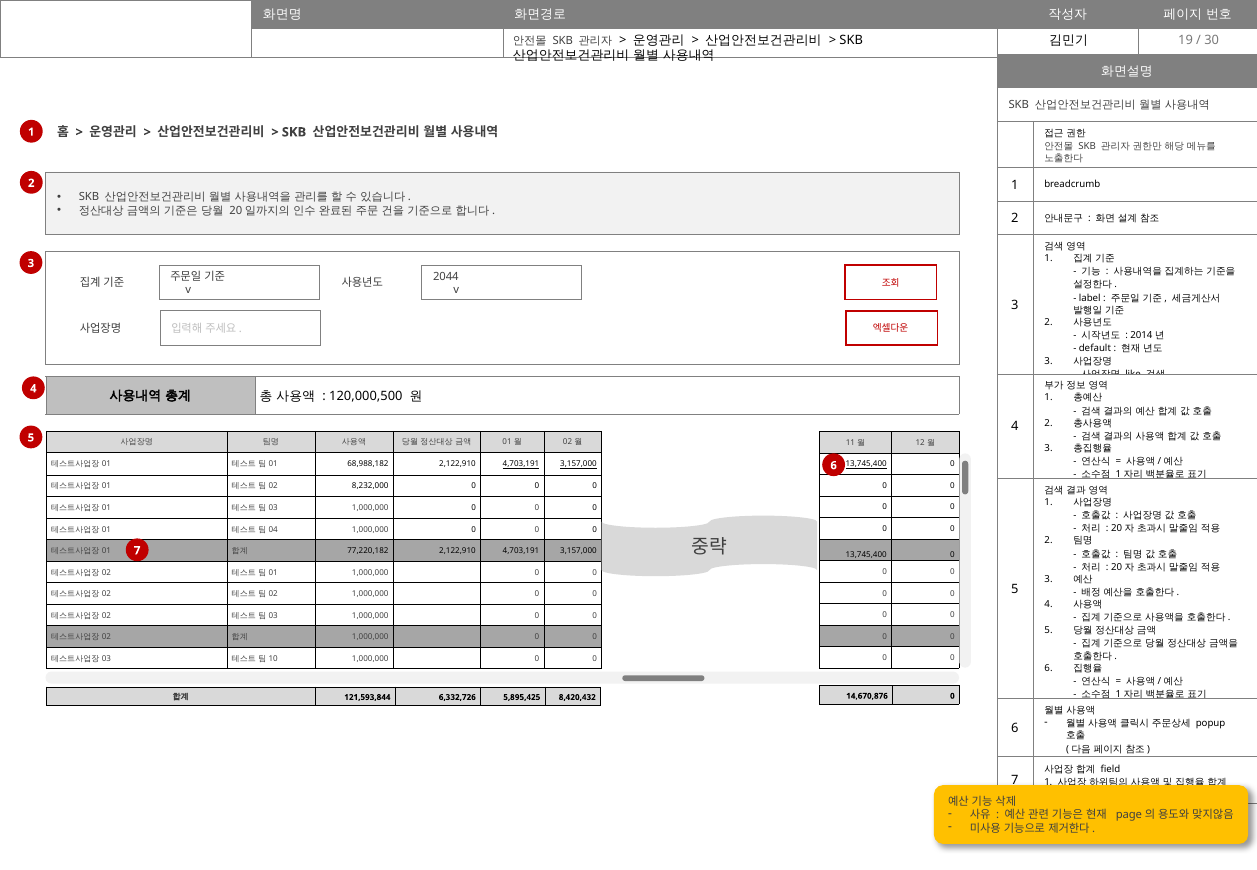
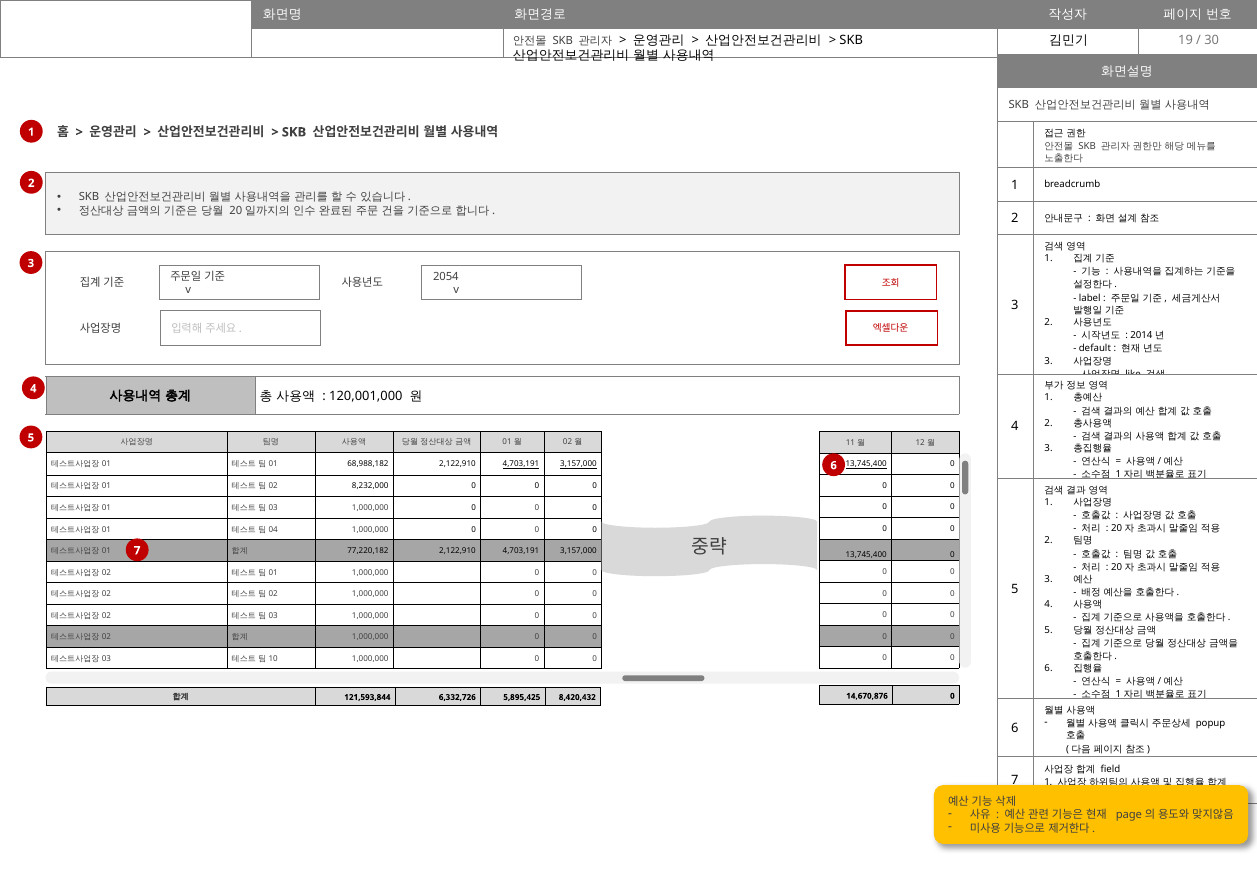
2044: 2044 -> 2054
120,000,500: 120,000,500 -> 120,001,000
